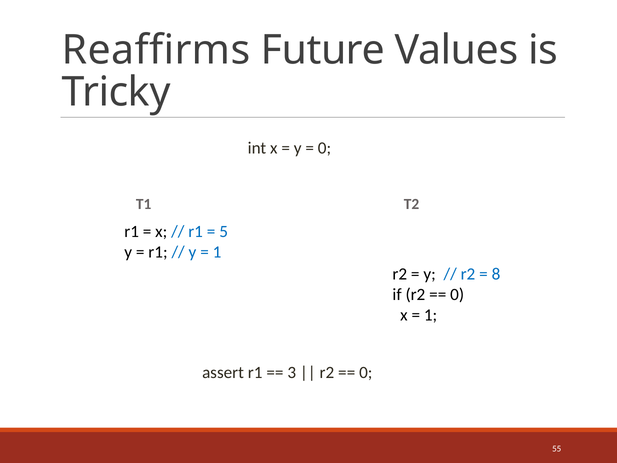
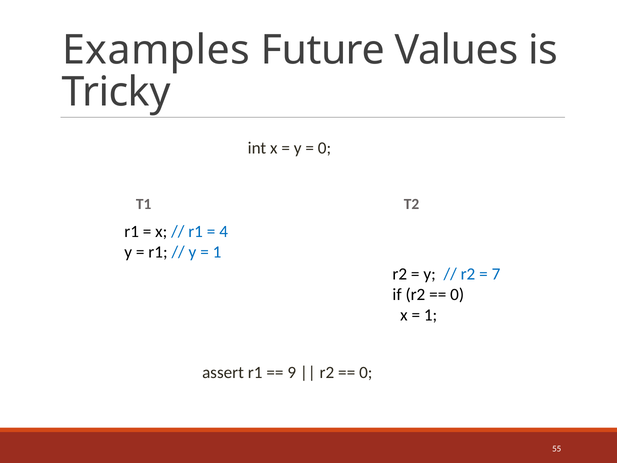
Reaffirms: Reaffirms -> Examples
5: 5 -> 4
8: 8 -> 7
3: 3 -> 9
